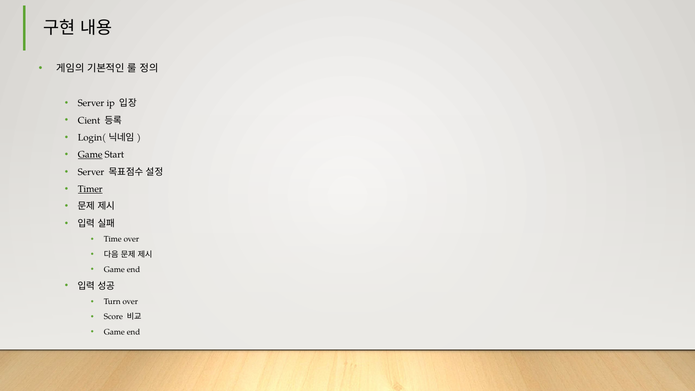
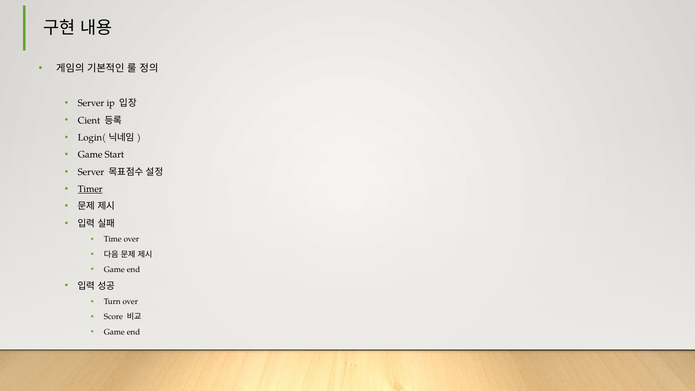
Game at (90, 155) underline: present -> none
